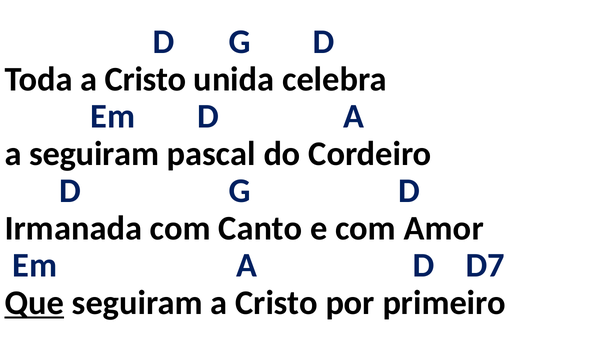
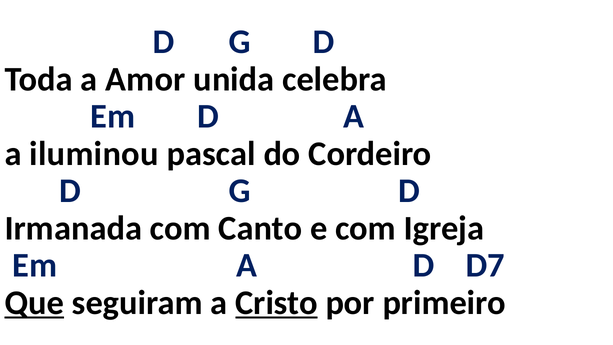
Toda a Cristo: Cristo -> Amor
a seguiram: seguiram -> iluminou
Amor: Amor -> Igreja
Cristo at (277, 302) underline: none -> present
